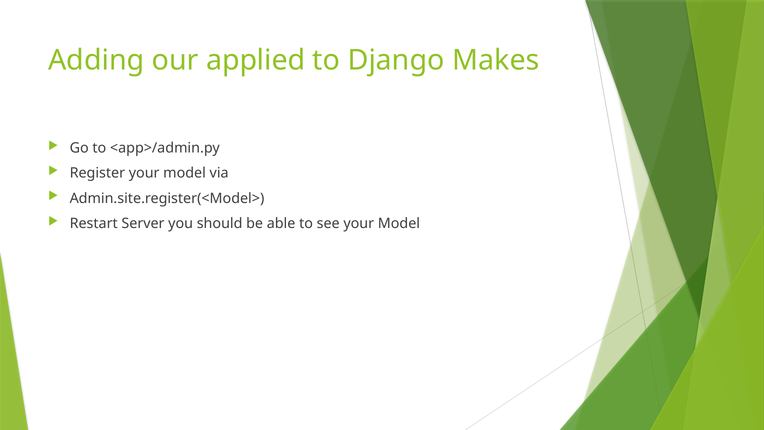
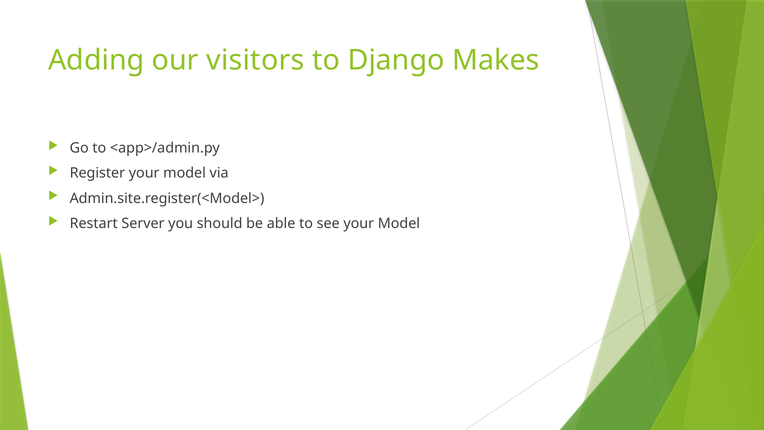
applied: applied -> visitors
